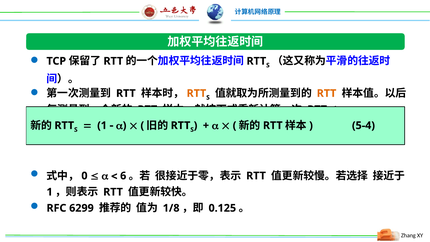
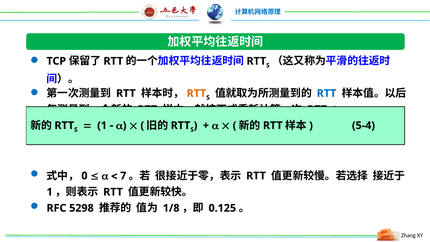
RTT at (327, 93) colour: orange -> blue
6: 6 -> 7
6299: 6299 -> 5298
